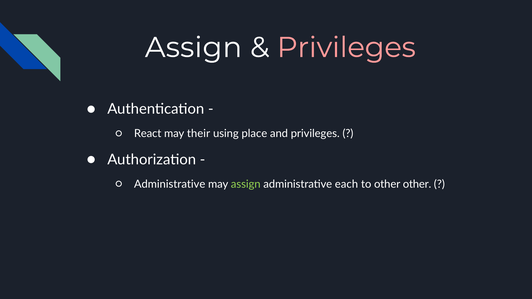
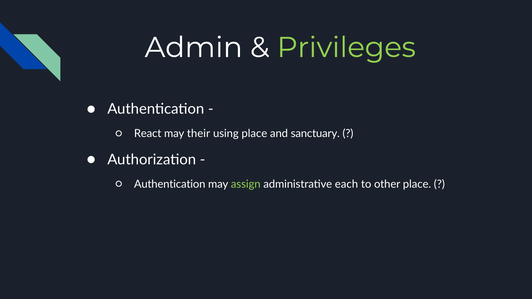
Assign at (193, 48): Assign -> Admin
Privileges at (346, 48) colour: pink -> light green
and privileges: privileges -> sanctuary
Administrative at (170, 184): Administrative -> Authentication
other other: other -> place
